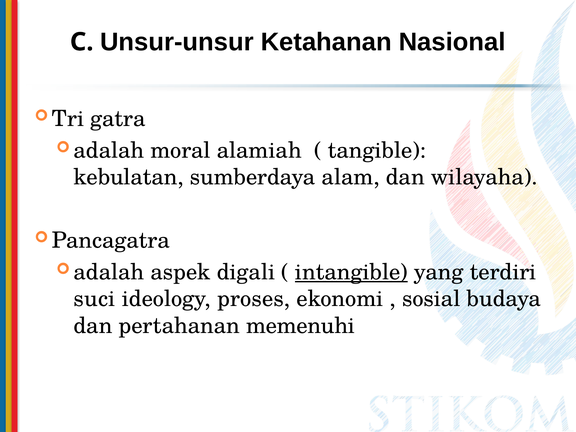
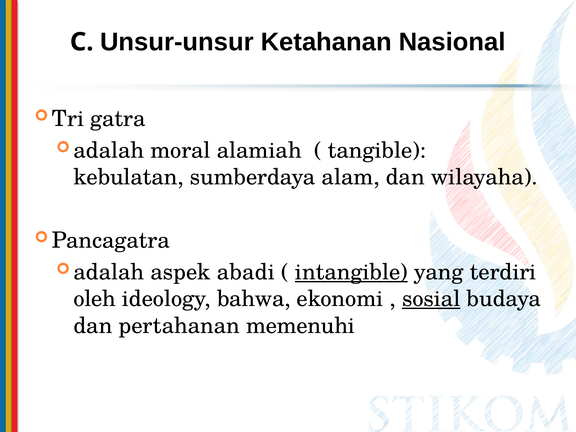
digali: digali -> abadi
suci: suci -> oleh
proses: proses -> bahwa
sosial underline: none -> present
